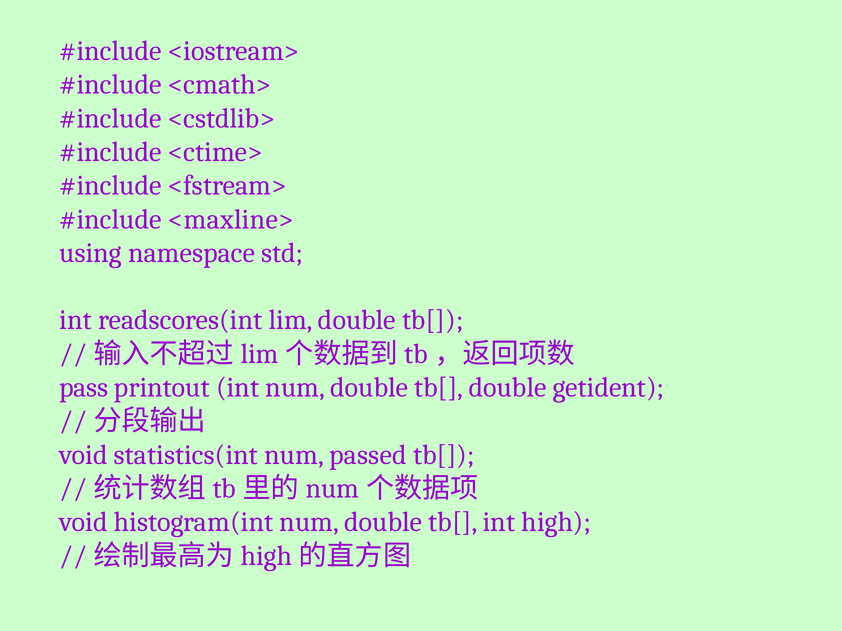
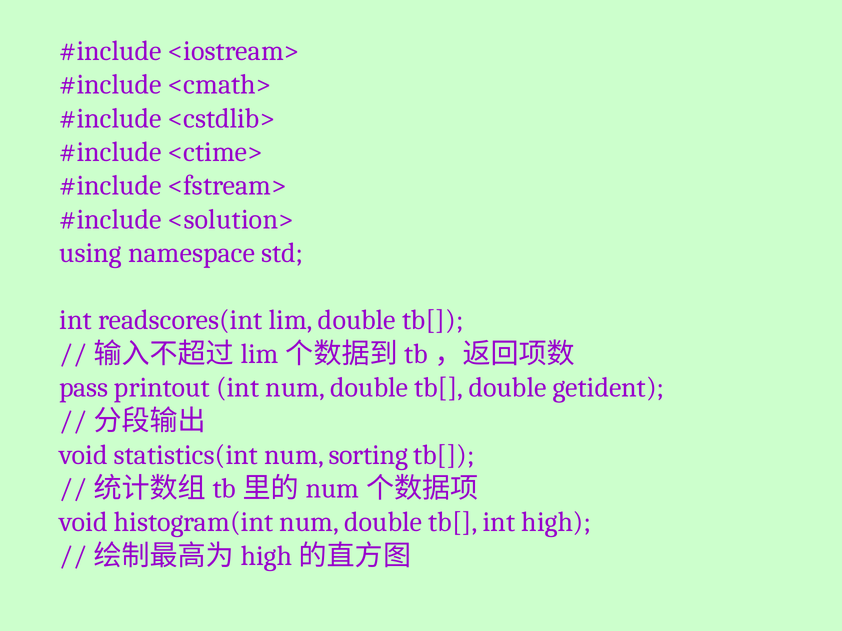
<maxline>: <maxline> -> <solution>
passed: passed -> sorting
